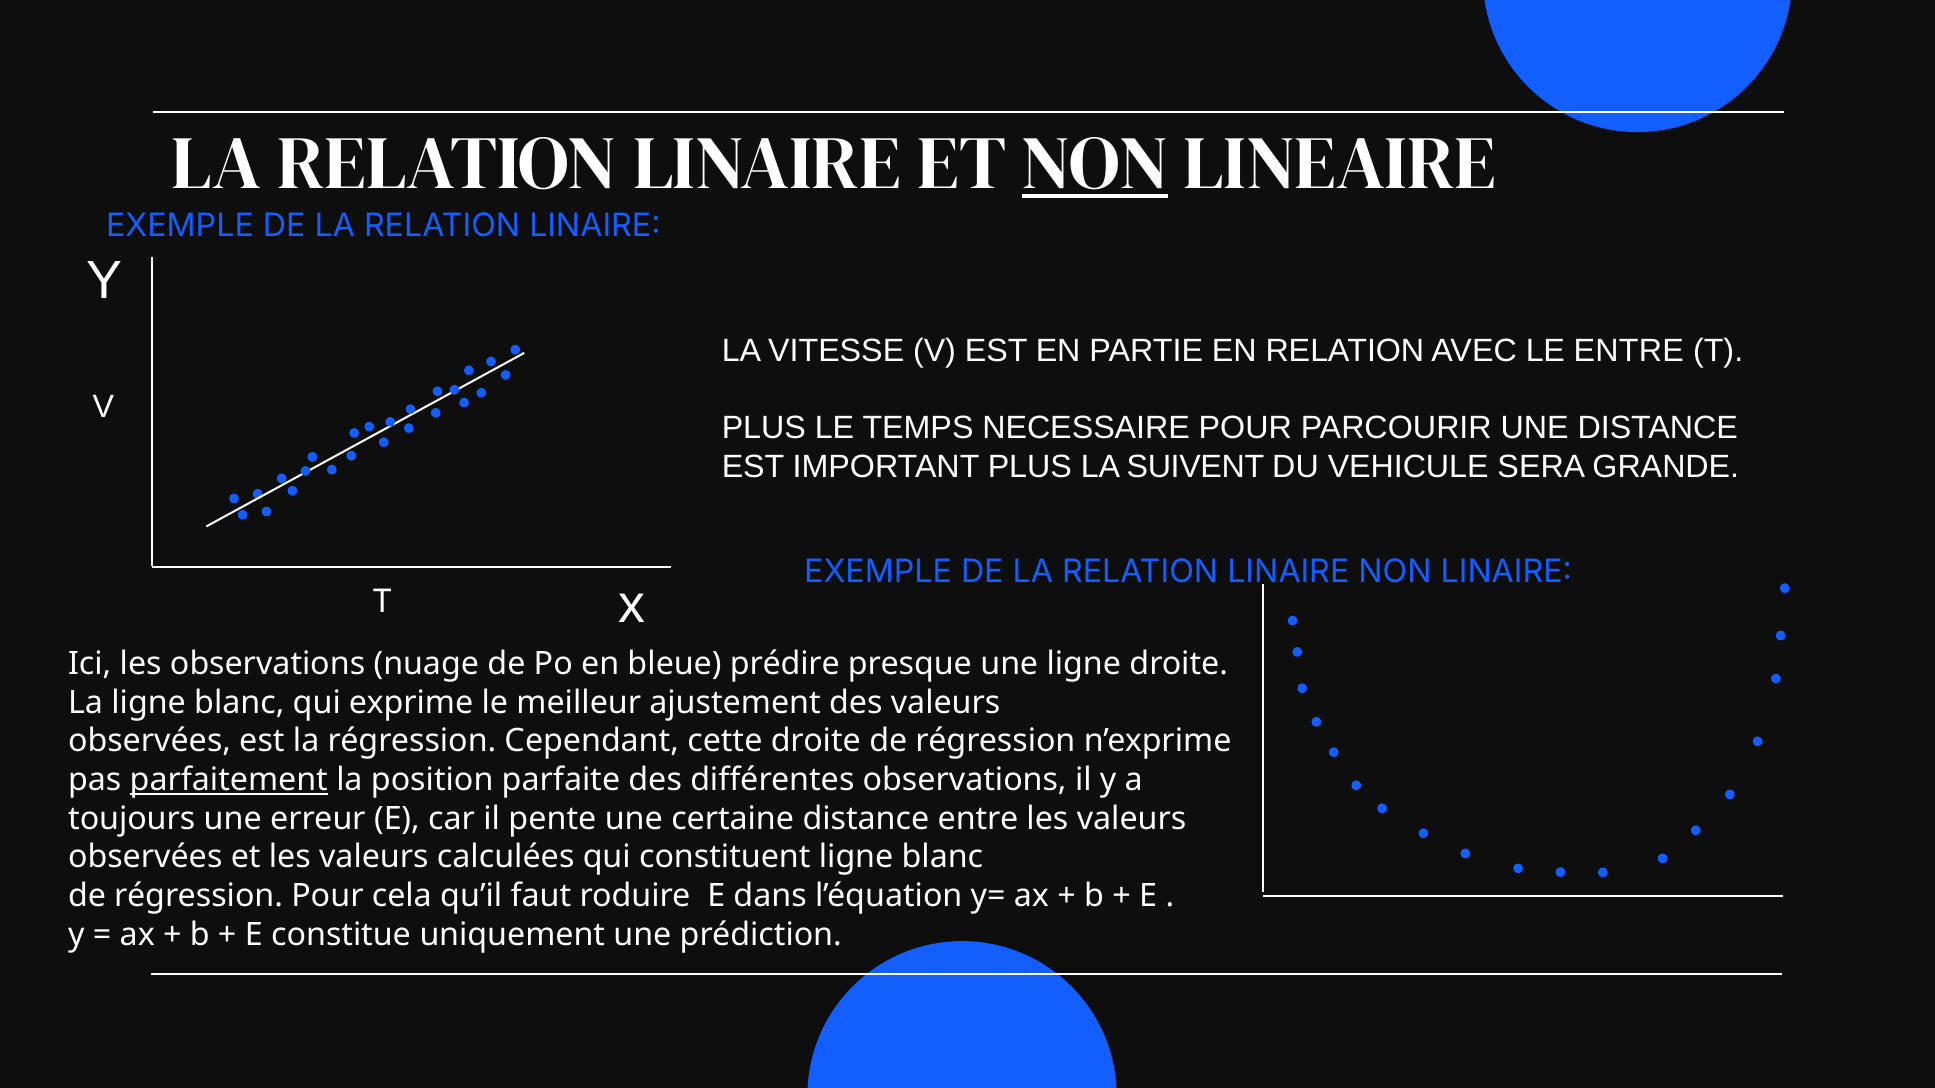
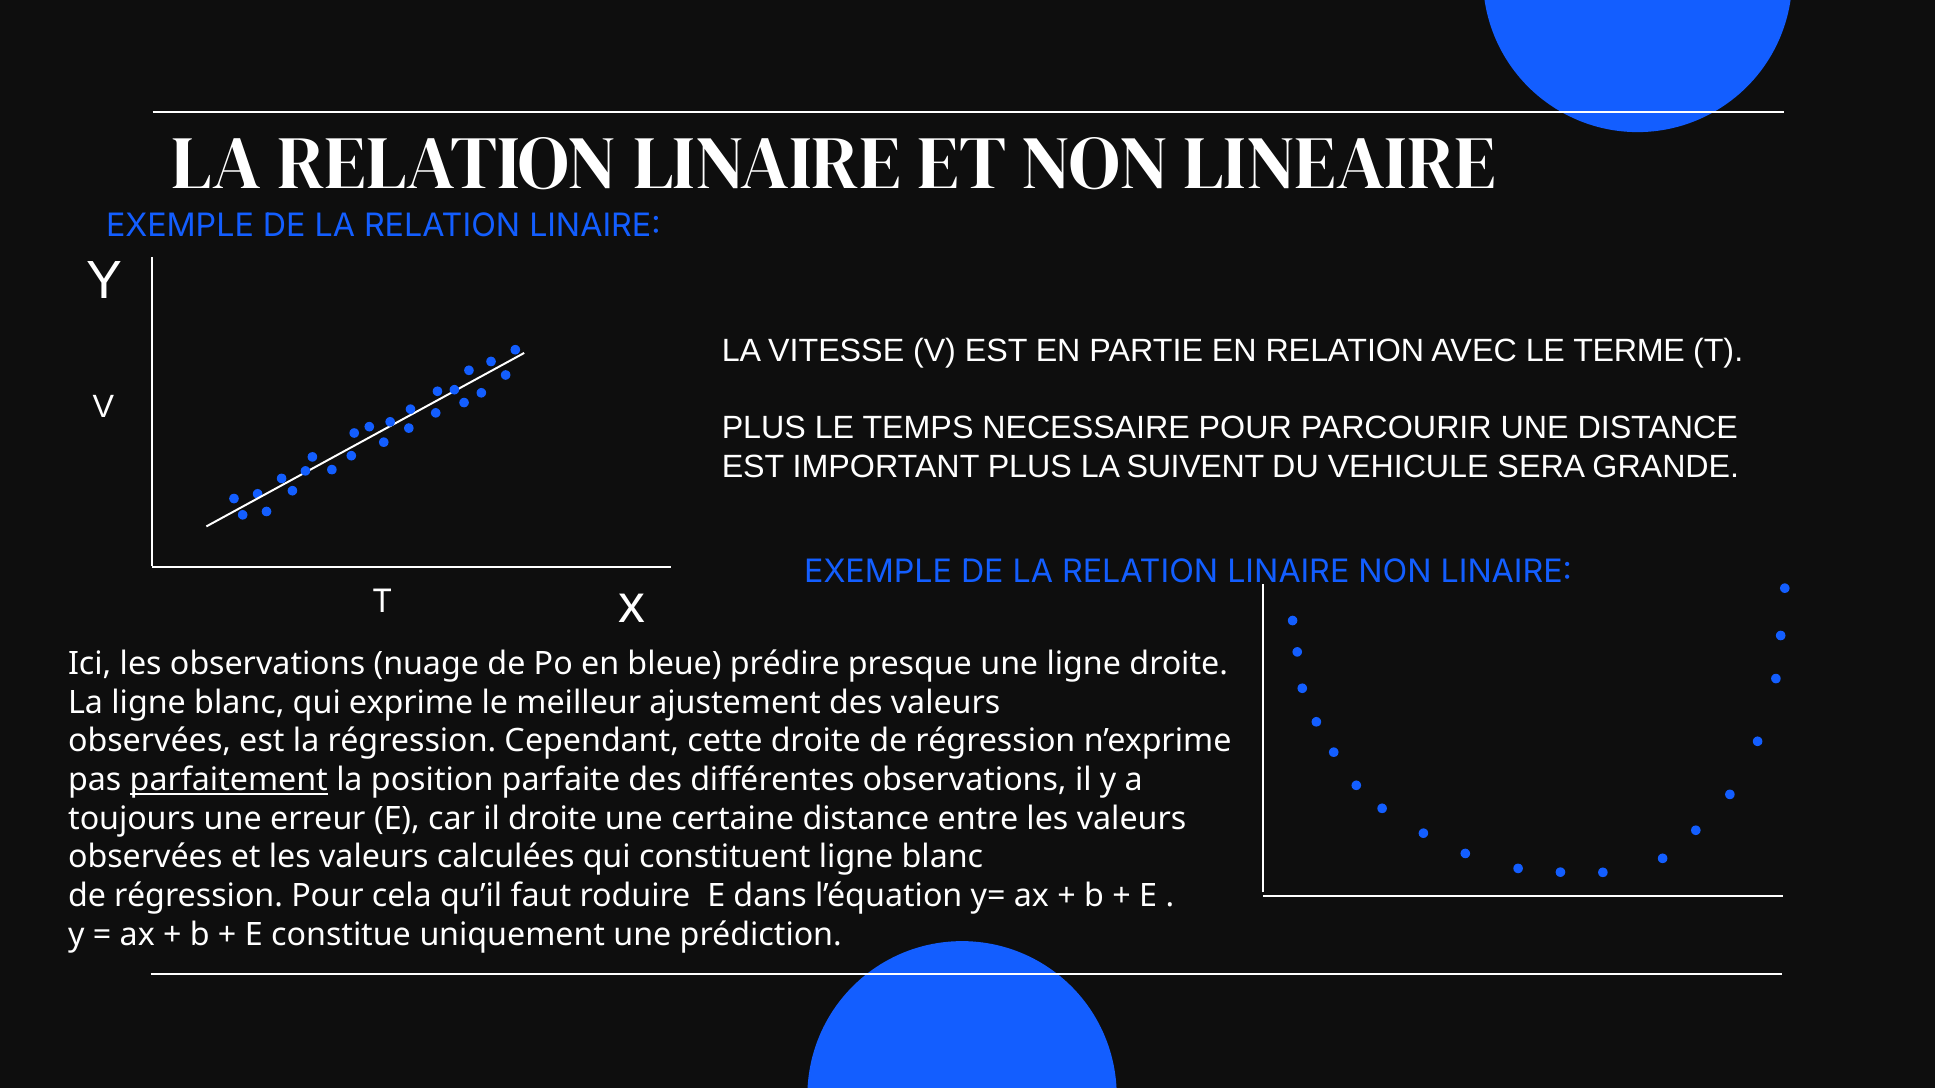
NON at (1095, 164) underline: present -> none
LE ENTRE: ENTRE -> TERME
il pente: pente -> droite
